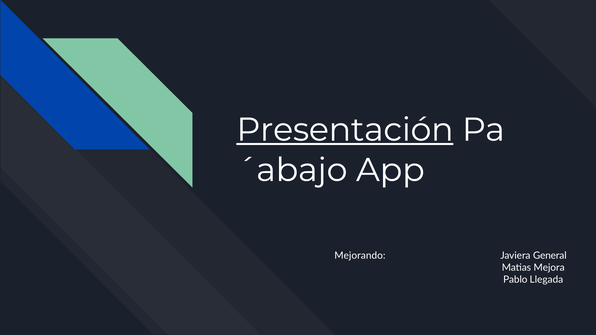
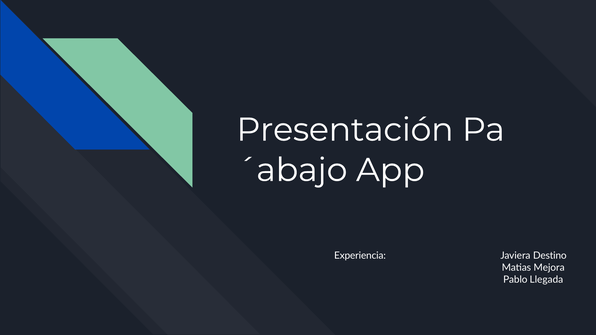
Presentación underline: present -> none
Mejorando: Mejorando -> Experiencia
General: General -> Destino
